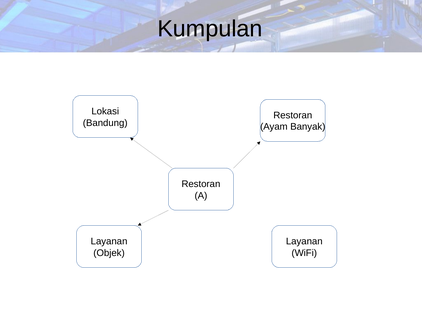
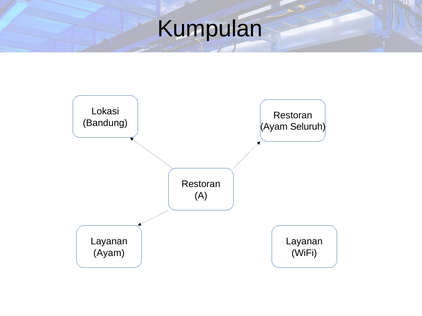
Banyak: Banyak -> Seluruh
Objek at (109, 253): Objek -> Ayam
